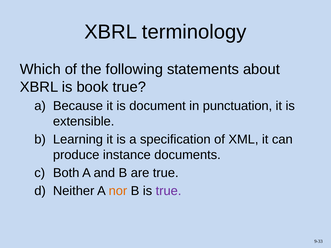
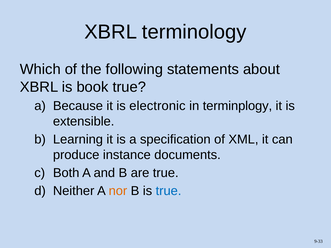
document: document -> electronic
punctuation: punctuation -> terminplogy
true at (169, 191) colour: purple -> blue
